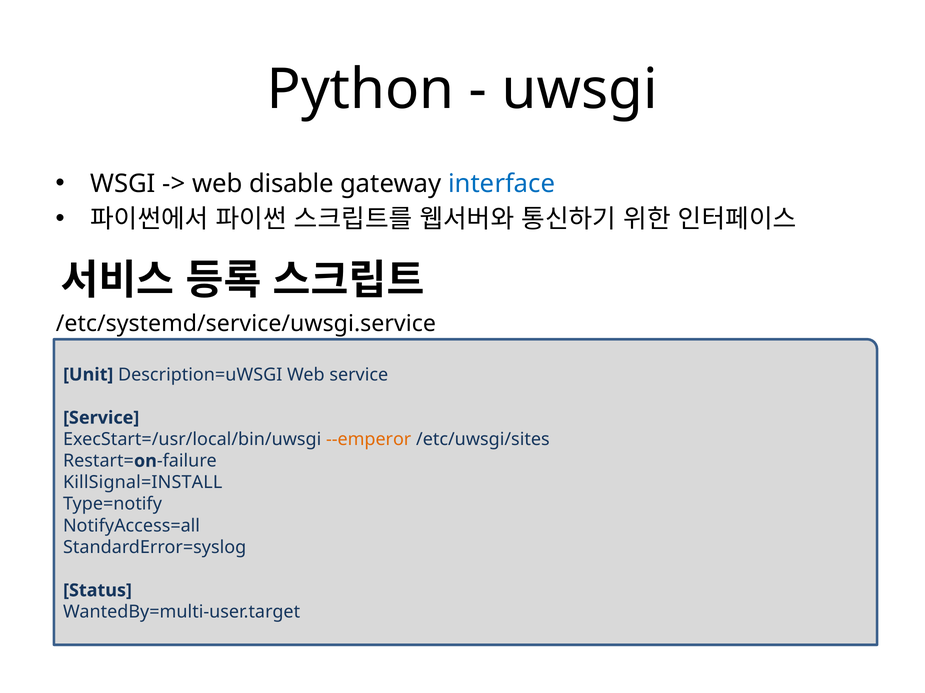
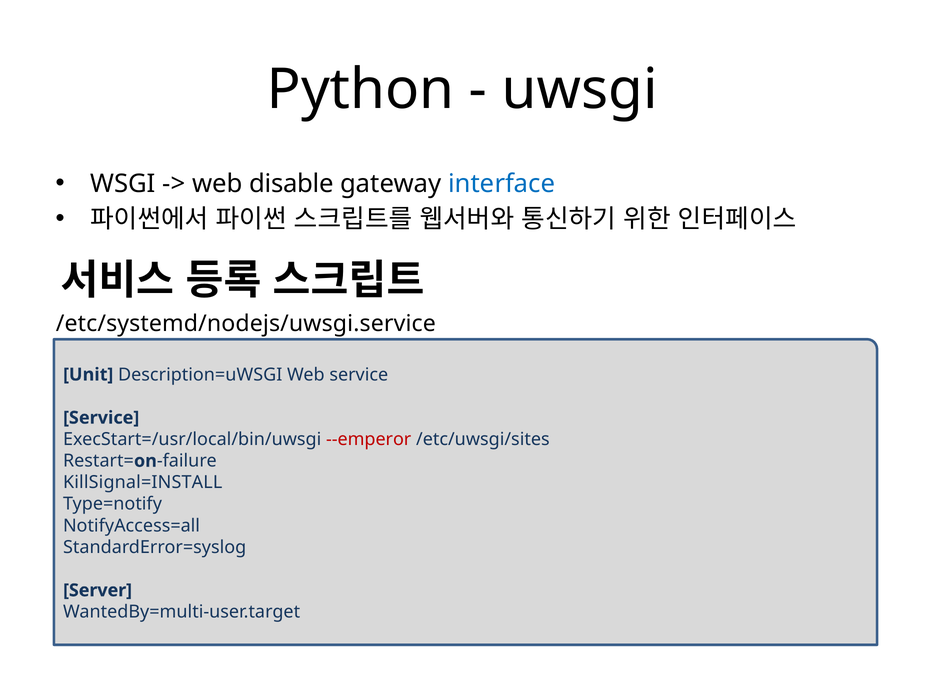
/etc/systemd/service/uwsgi.service: /etc/systemd/service/uwsgi.service -> /etc/systemd/nodejs/uwsgi.service
--emperor colour: orange -> red
Status: Status -> Server
